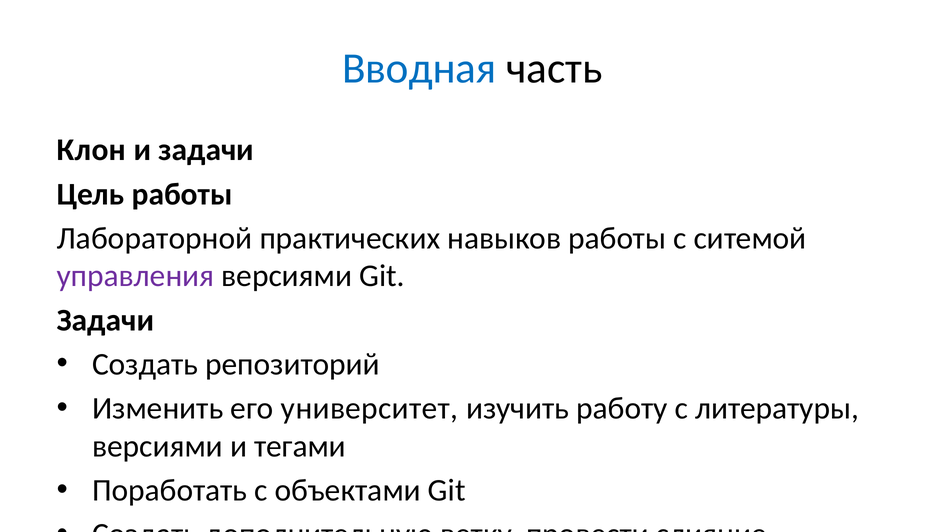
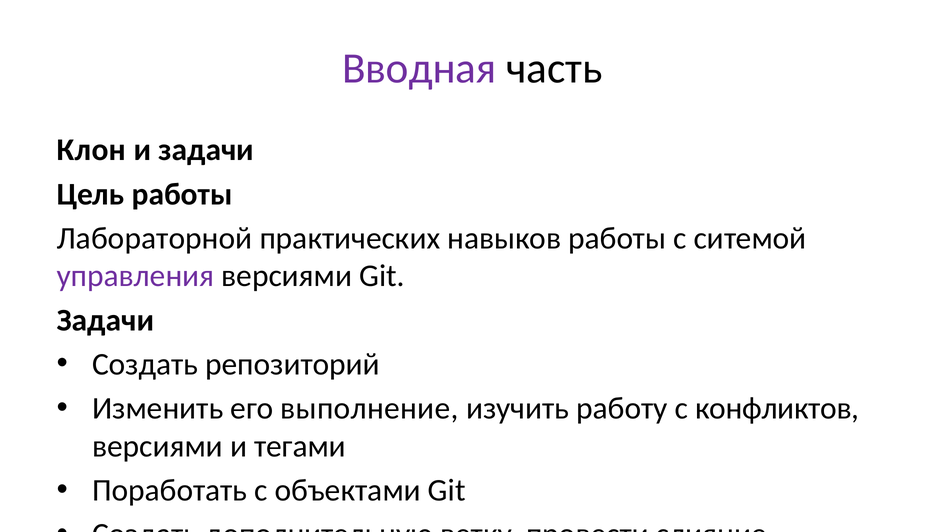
Вводная colour: blue -> purple
университет: университет -> выполнение
с литературы: литературы -> конфликтов
